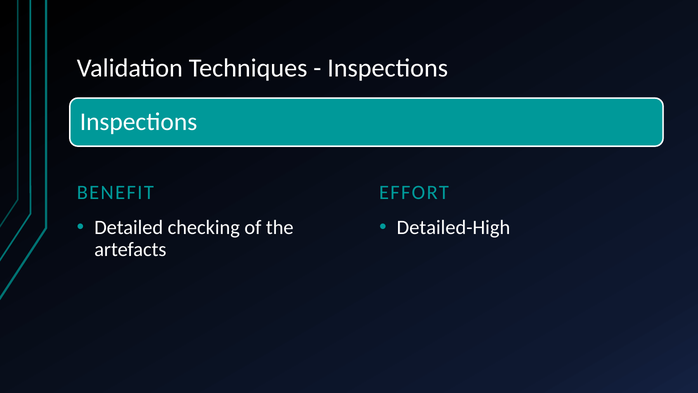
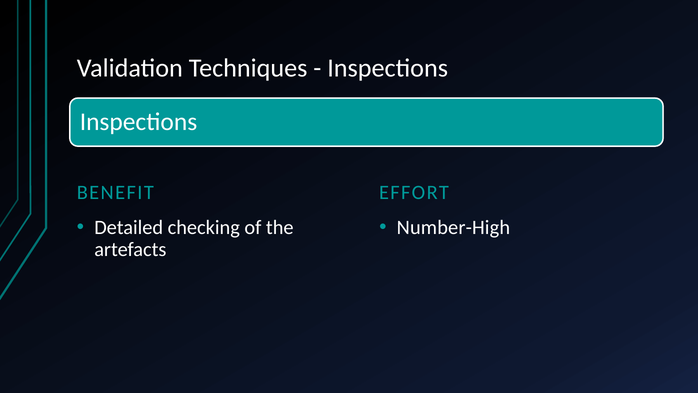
Detailed-High: Detailed-High -> Number-High
